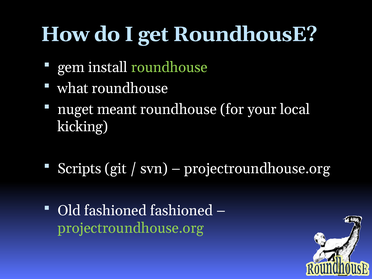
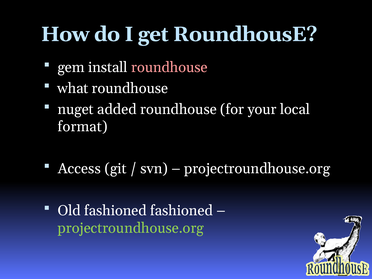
roundhouse at (169, 67) colour: light green -> pink
meant: meant -> added
kicking: kicking -> format
Scripts: Scripts -> Access
